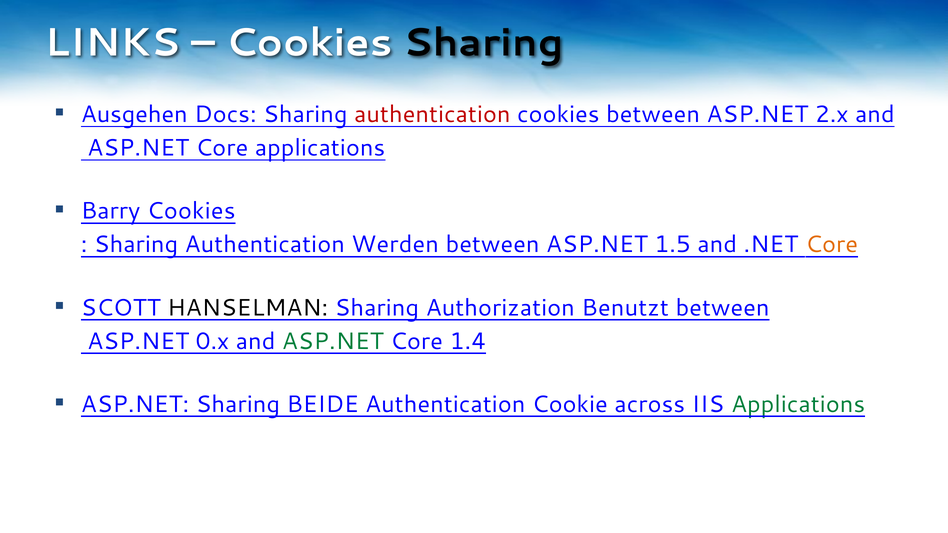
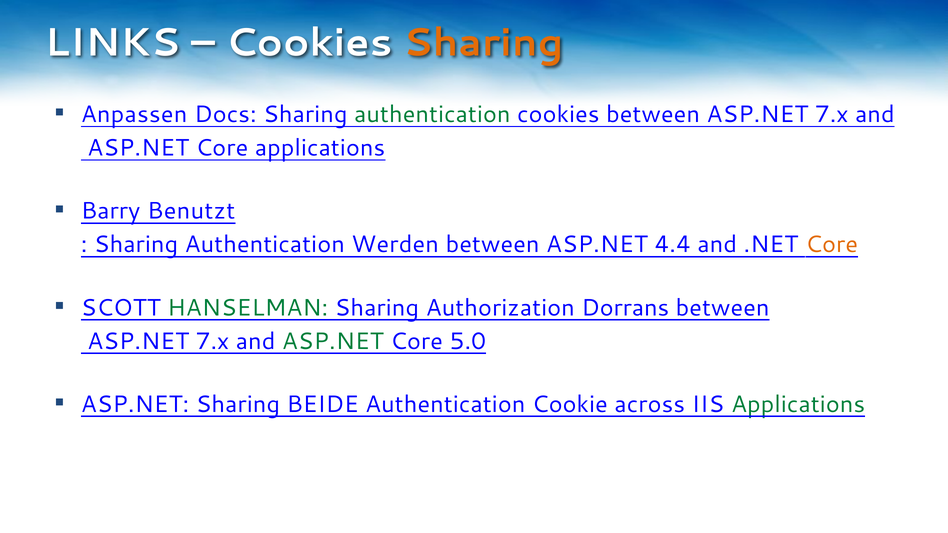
Sharing at (483, 43) colour: black -> orange
Ausgehen: Ausgehen -> Anpassen
authentication at (432, 115) colour: red -> green
cookies between ASP.NET 2.x: 2.x -> 7.x
Barry Cookies: Cookies -> Benutzt
1.5: 1.5 -> 4.4
HANSELMAN colour: black -> green
Benutzt: Benutzt -> Dorrans
0.x at (212, 341): 0.x -> 7.x
1.4: 1.4 -> 5.0
